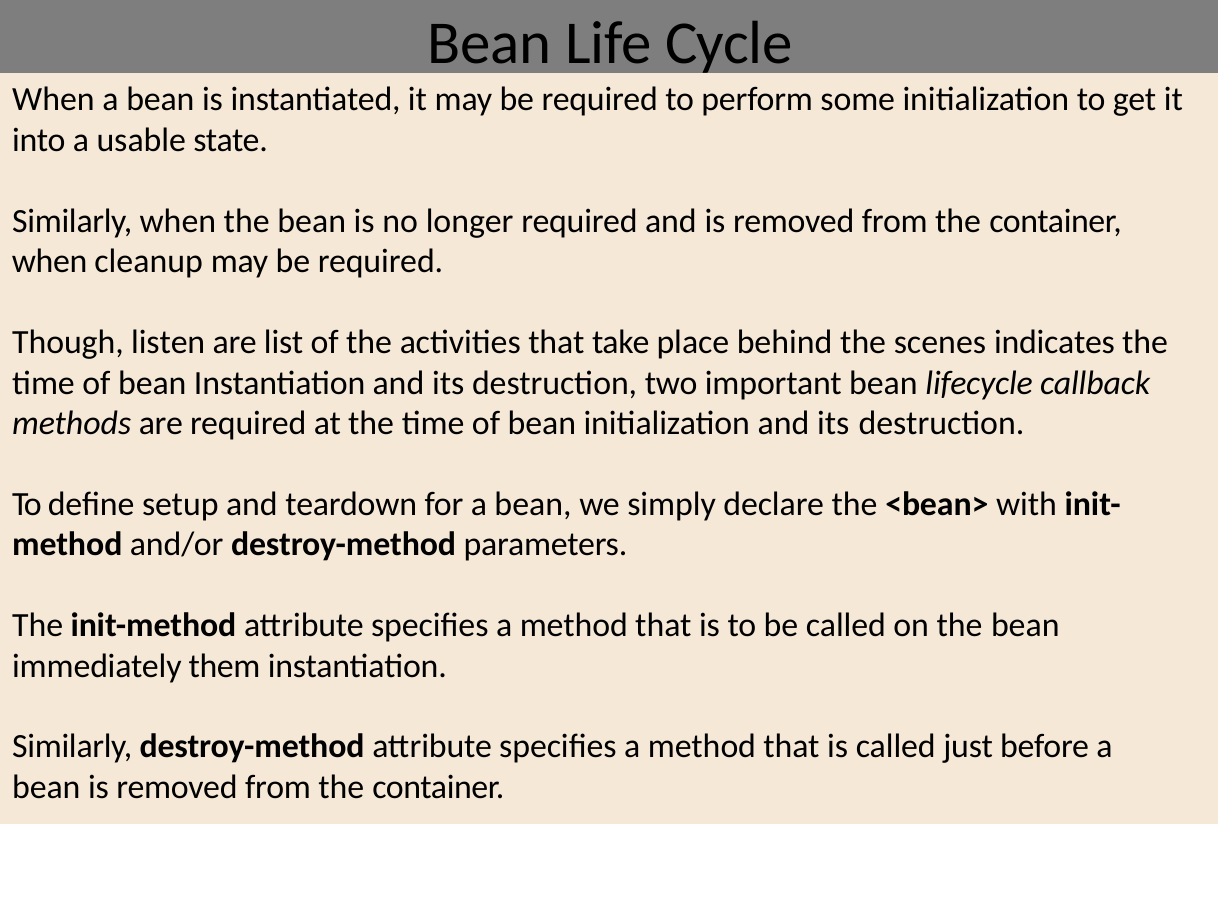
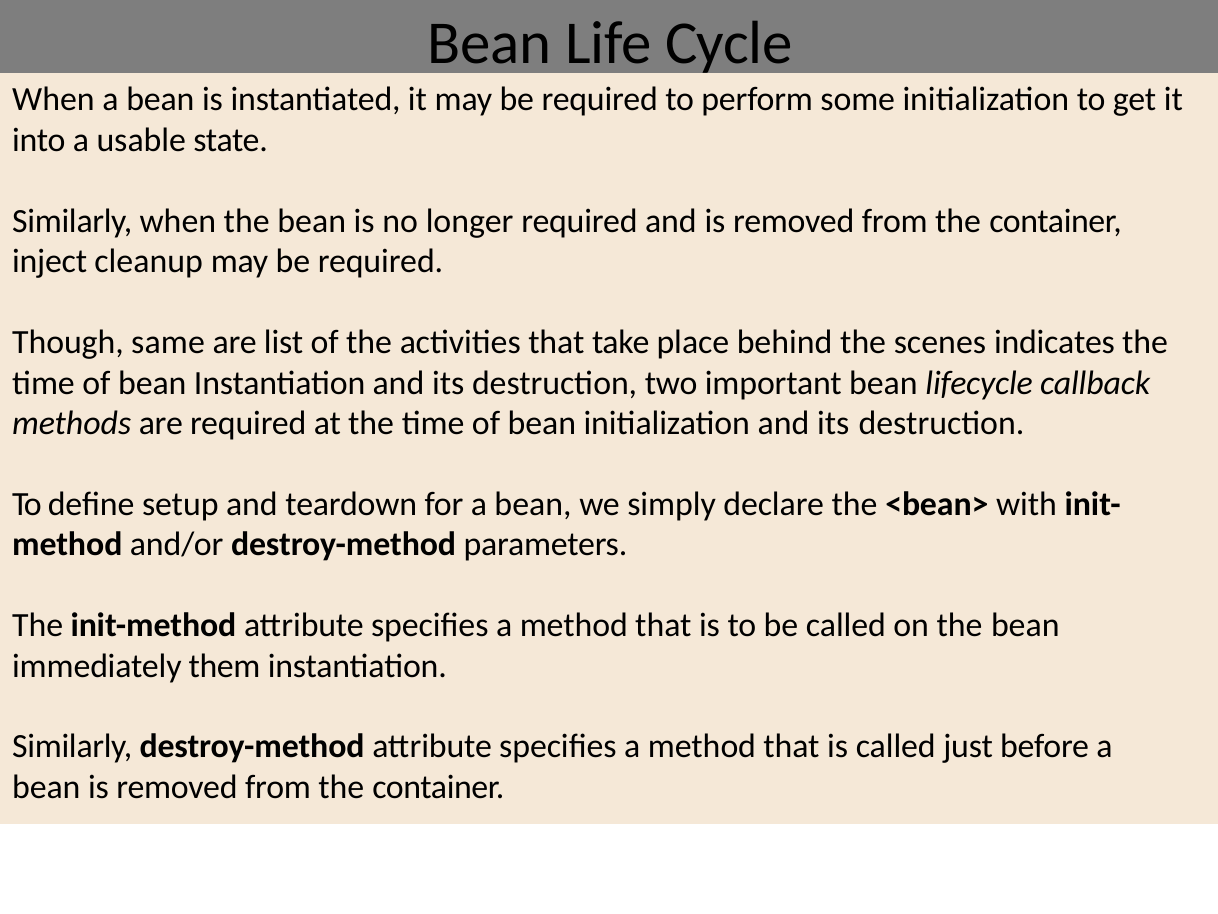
when at (50, 261): when -> inject
listen: listen -> same
